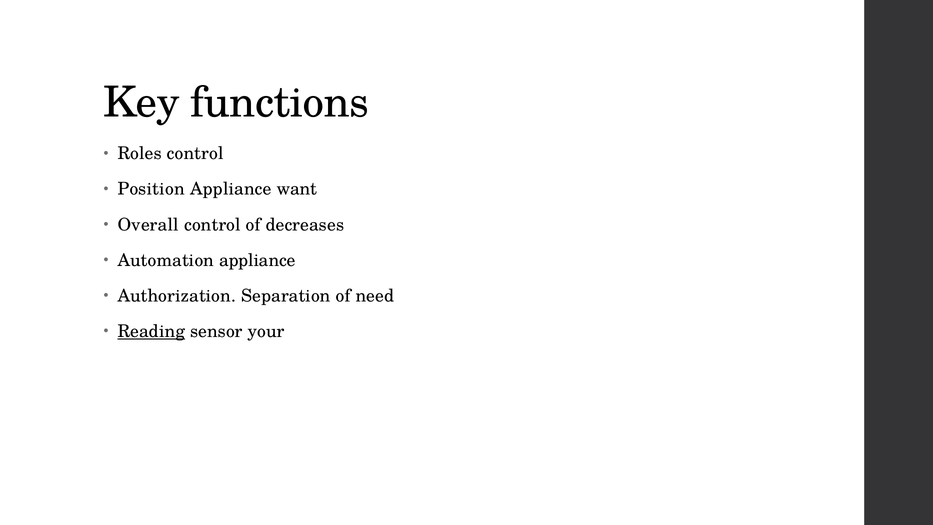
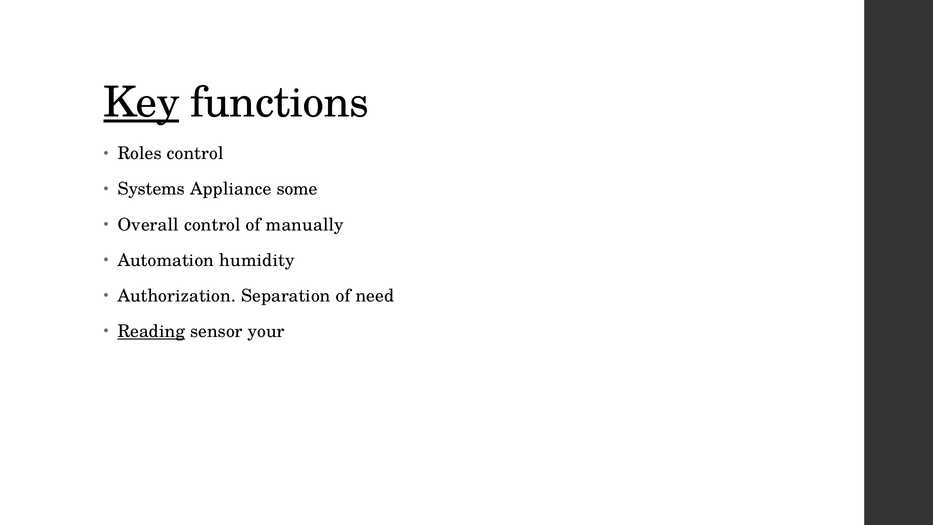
Key underline: none -> present
Position: Position -> Systems
want: want -> some
decreases: decreases -> manually
Automation appliance: appliance -> humidity
